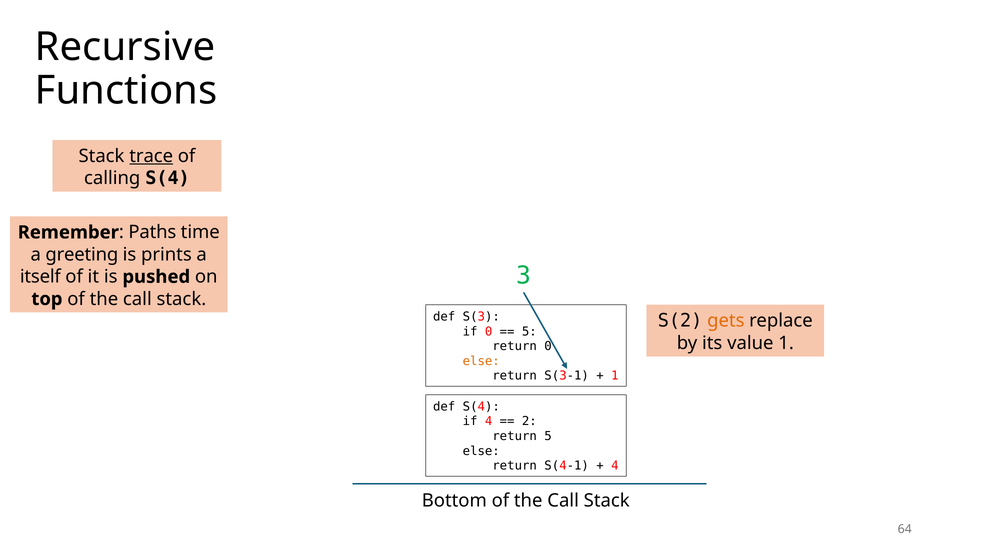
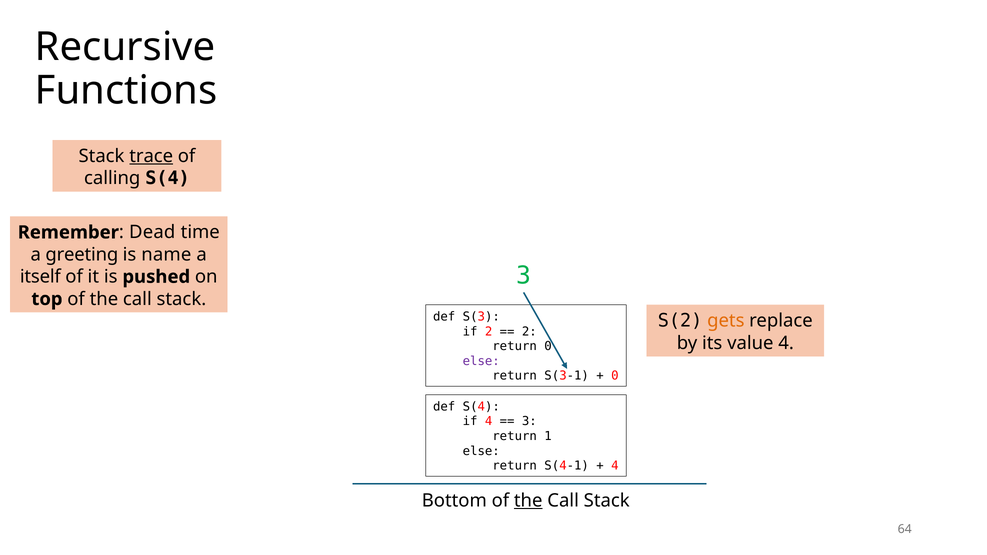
Paths: Paths -> Dead
prints: prints -> name
if 0: 0 -> 2
5 at (529, 332): 5 -> 2
value 1: 1 -> 4
else at (481, 361) colour: orange -> purple
1 at (615, 376): 1 -> 0
2 at (529, 422): 2 -> 3
return 5: 5 -> 1
the at (528, 501) underline: none -> present
